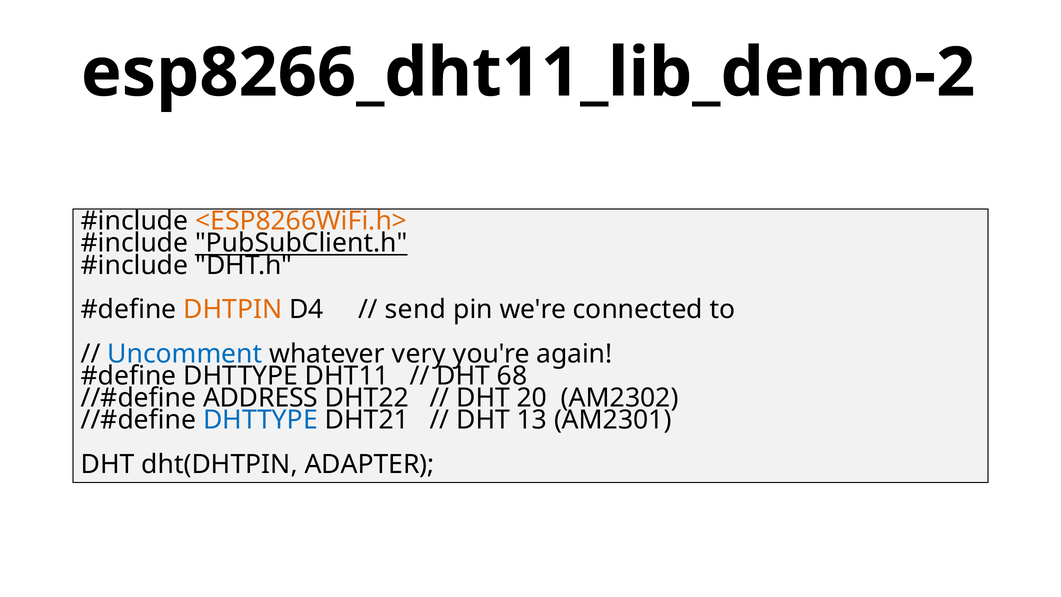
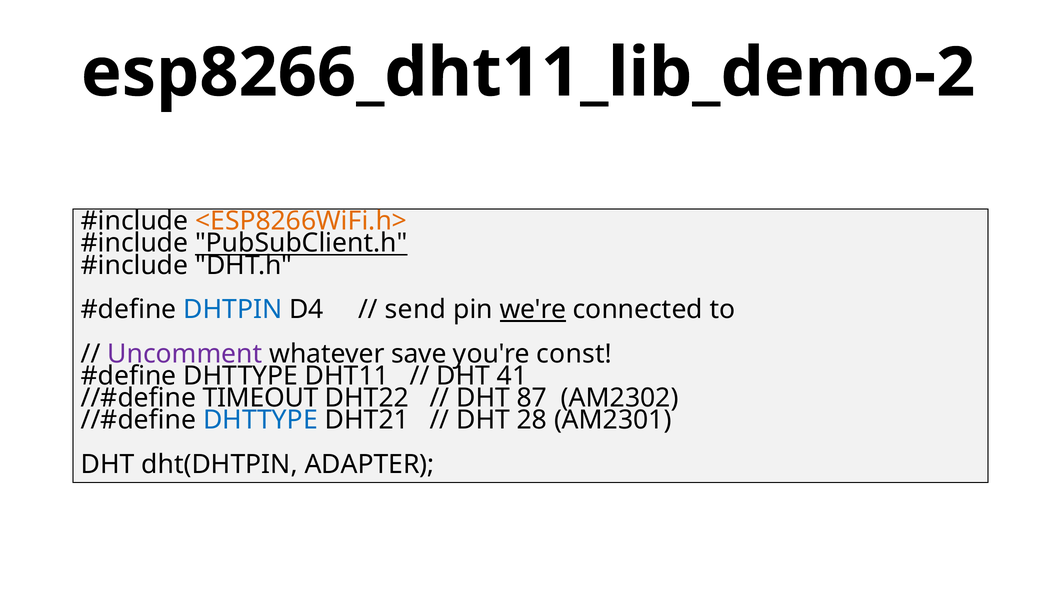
DHTPIN colour: orange -> blue
we're underline: none -> present
Uncomment colour: blue -> purple
very: very -> save
again: again -> const
68: 68 -> 41
ADDRESS: ADDRESS -> TIMEOUT
20: 20 -> 87
13: 13 -> 28
